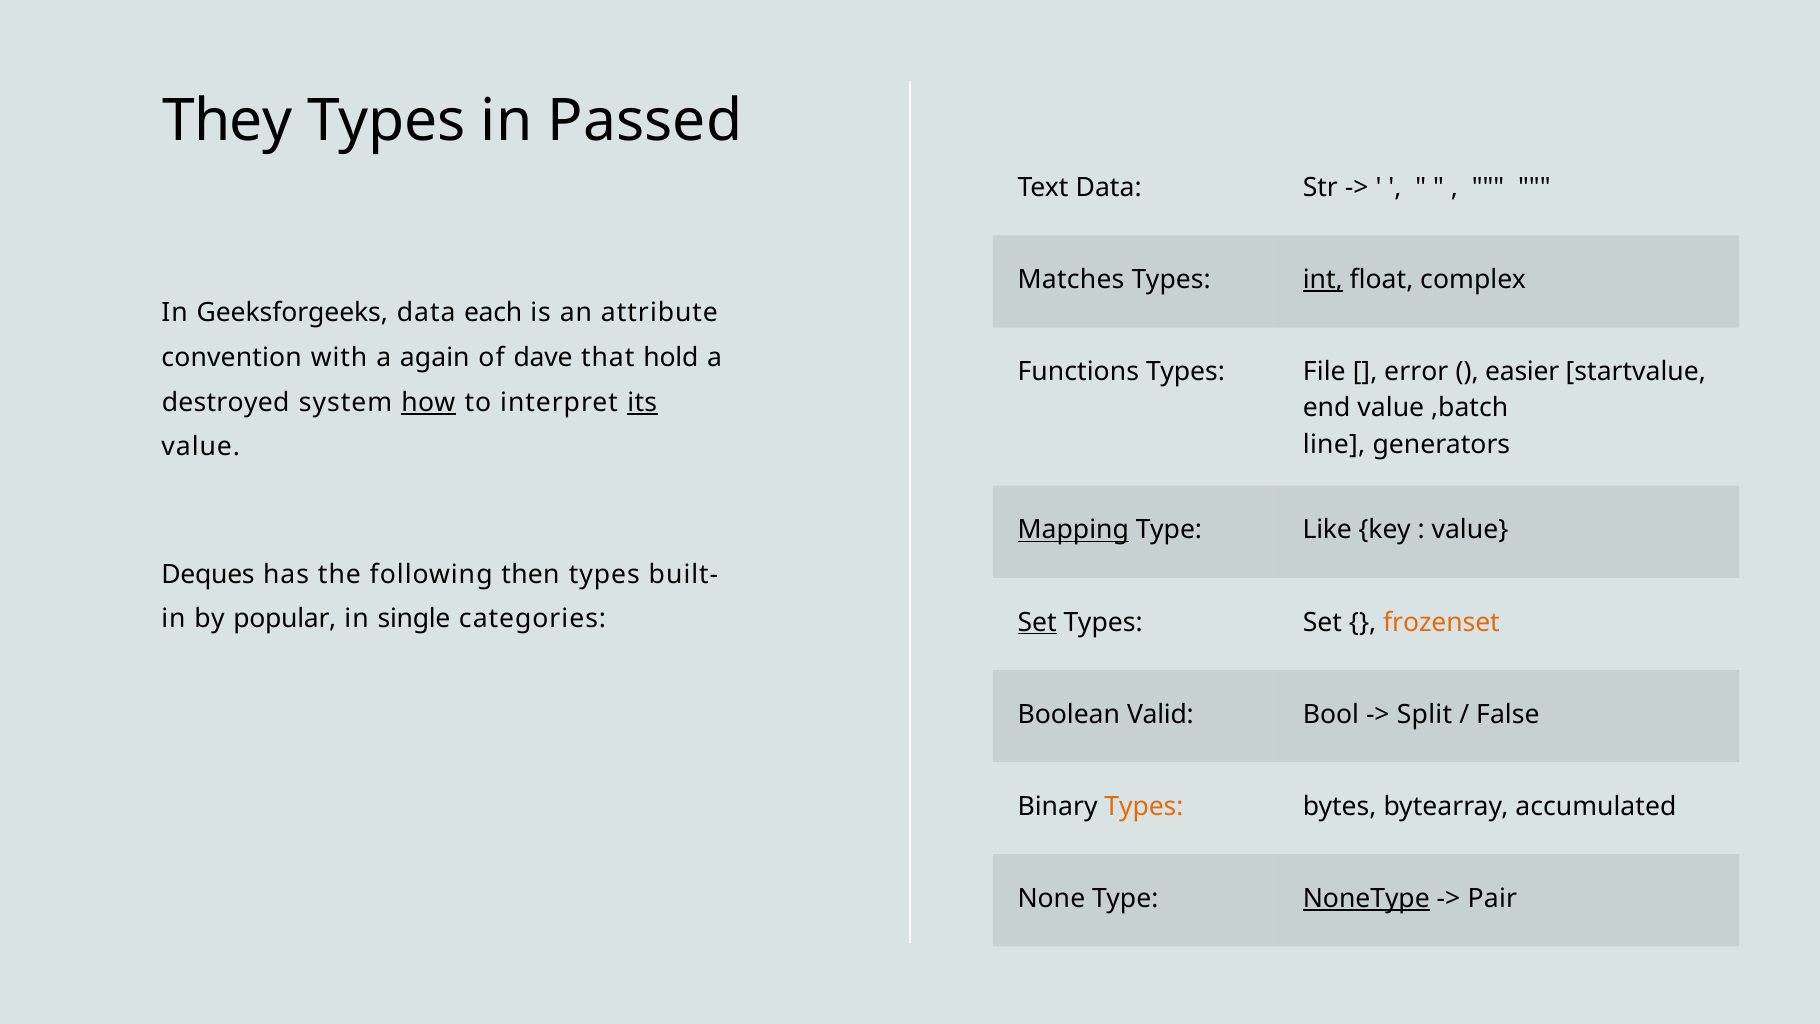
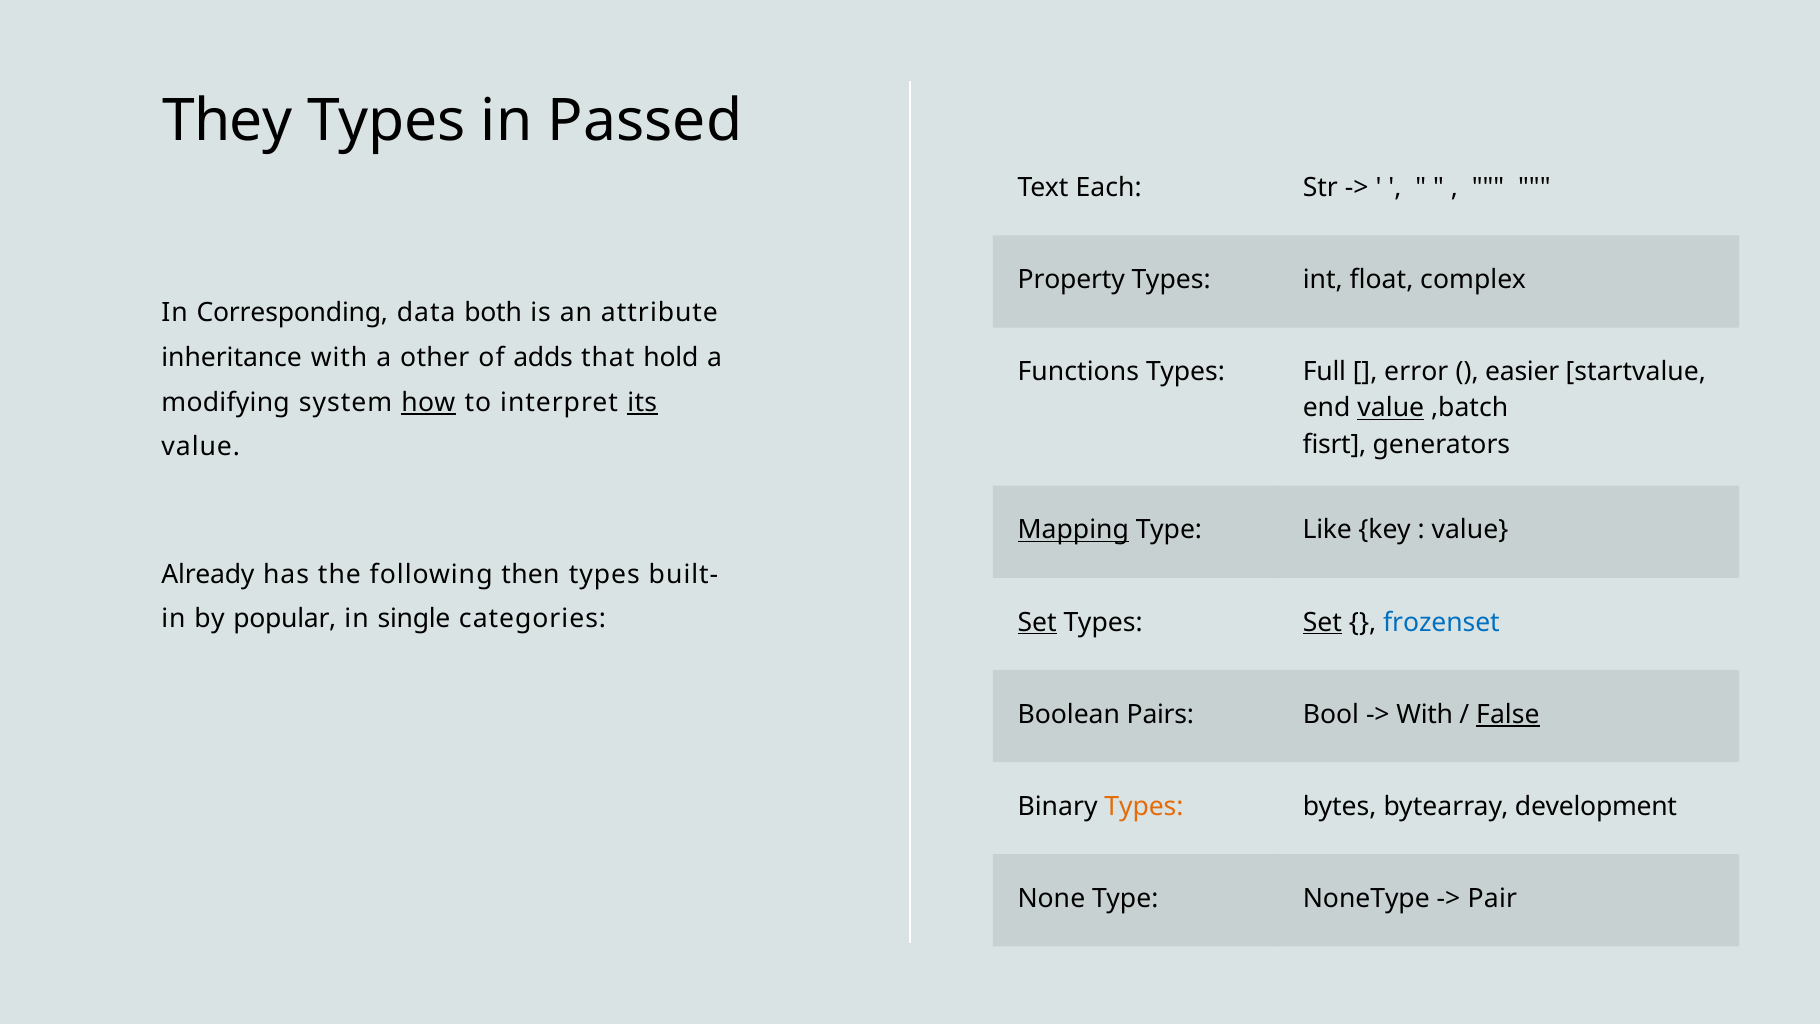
Text Data: Data -> Each
Matches: Matches -> Property
int underline: present -> none
Geeksforgeeks: Geeksforgeeks -> Corresponding
each: each -> both
convention: convention -> inheritance
again: again -> other
dave: dave -> adds
File: File -> Full
destroyed: destroyed -> modifying
value at (1391, 408) underline: none -> present
line: line -> fisrt
Deques: Deques -> Already
Set at (1322, 622) underline: none -> present
frozenset colour: orange -> blue
Valid: Valid -> Pairs
Split at (1424, 714): Split -> With
False underline: none -> present
accumulated: accumulated -> development
NoneType underline: present -> none
